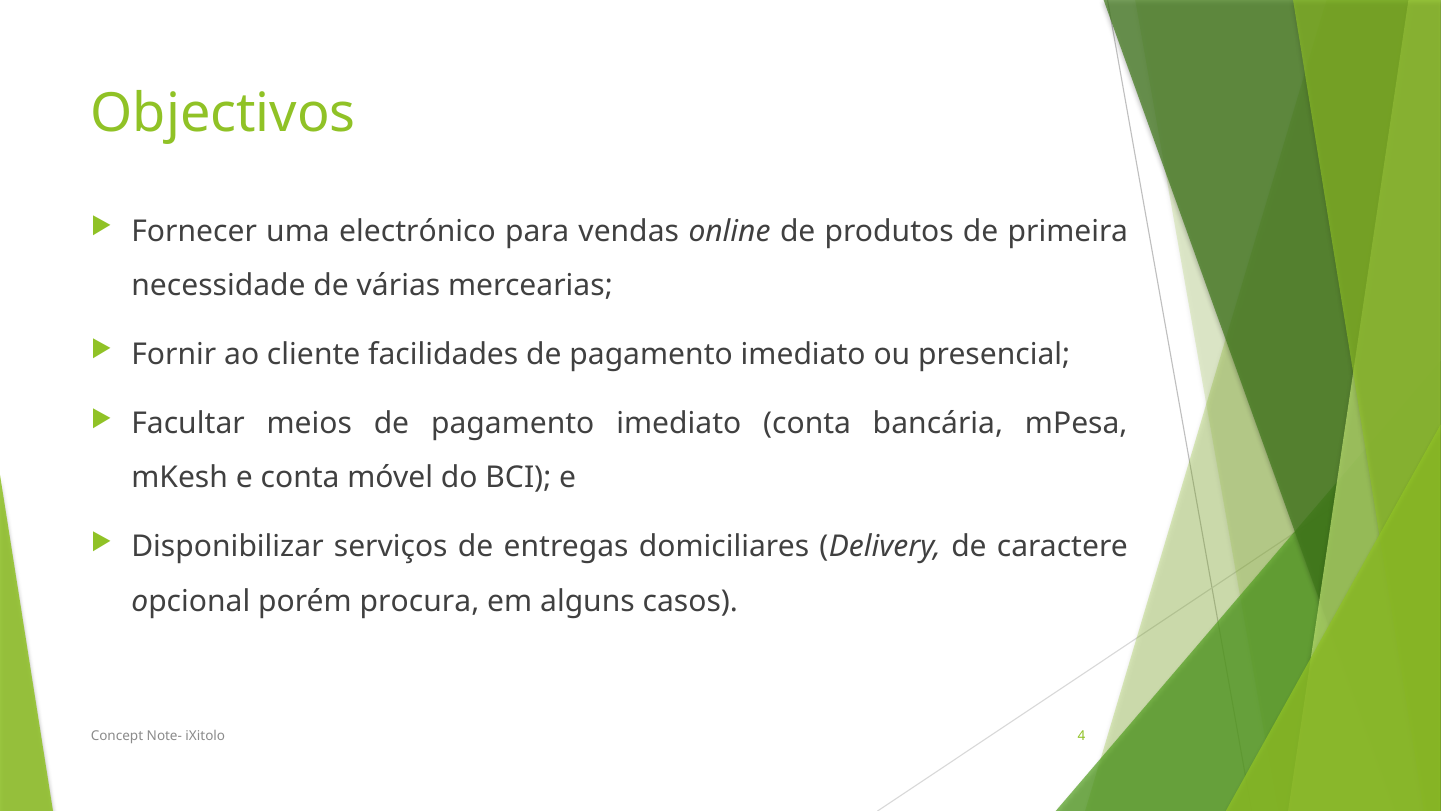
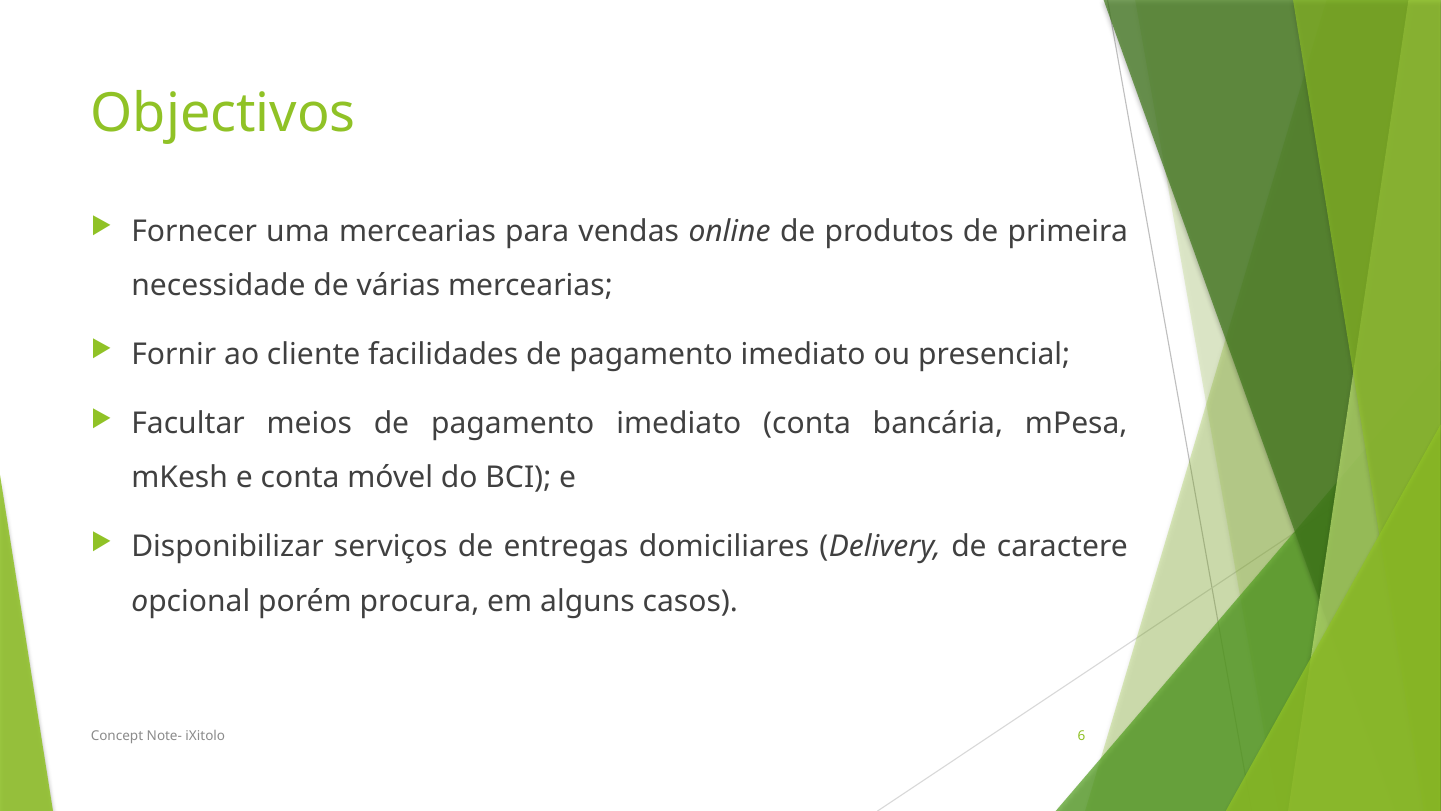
uma electrónico: electrónico -> mercearias
4: 4 -> 6
